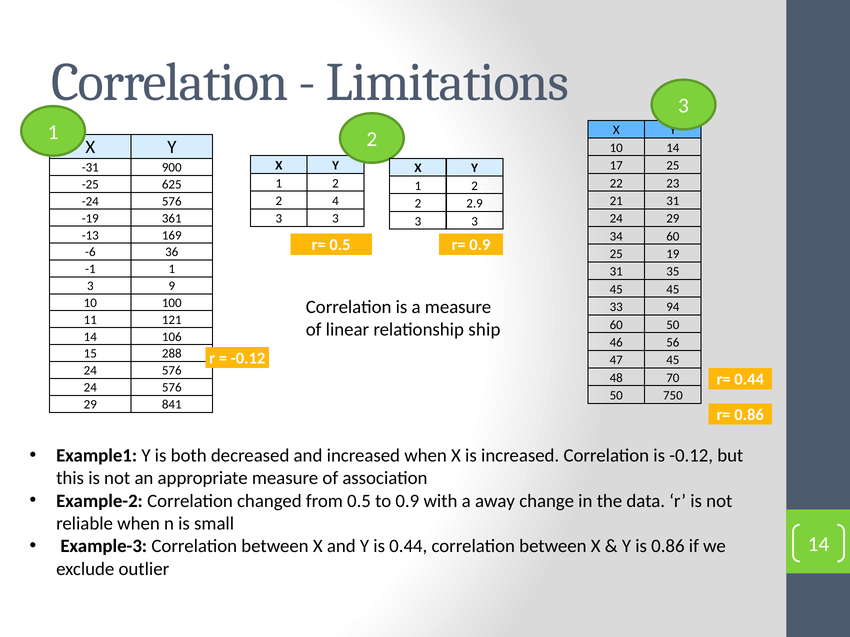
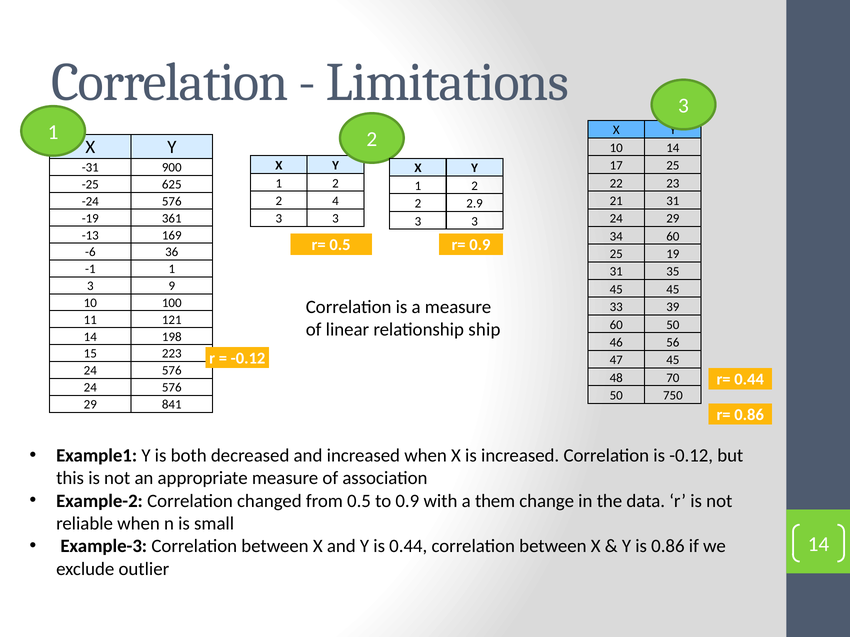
94: 94 -> 39
106: 106 -> 198
288: 288 -> 223
away: away -> them
